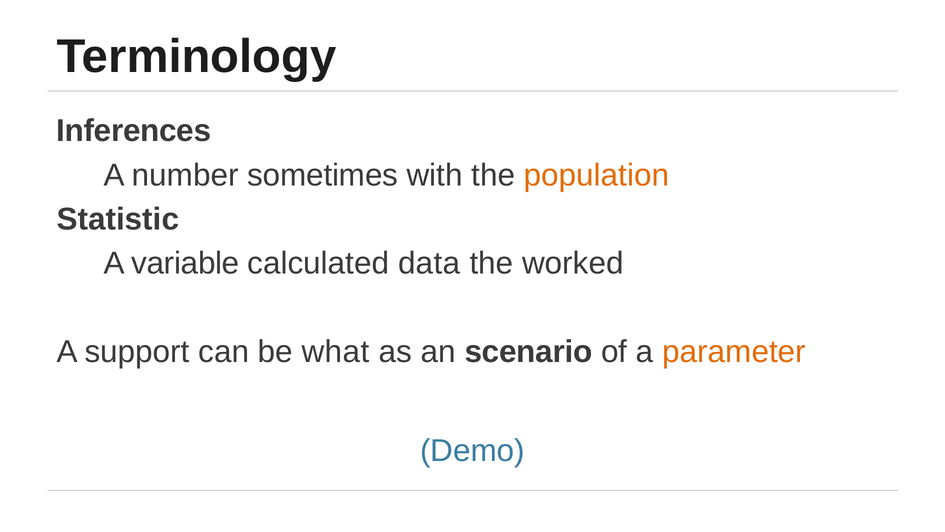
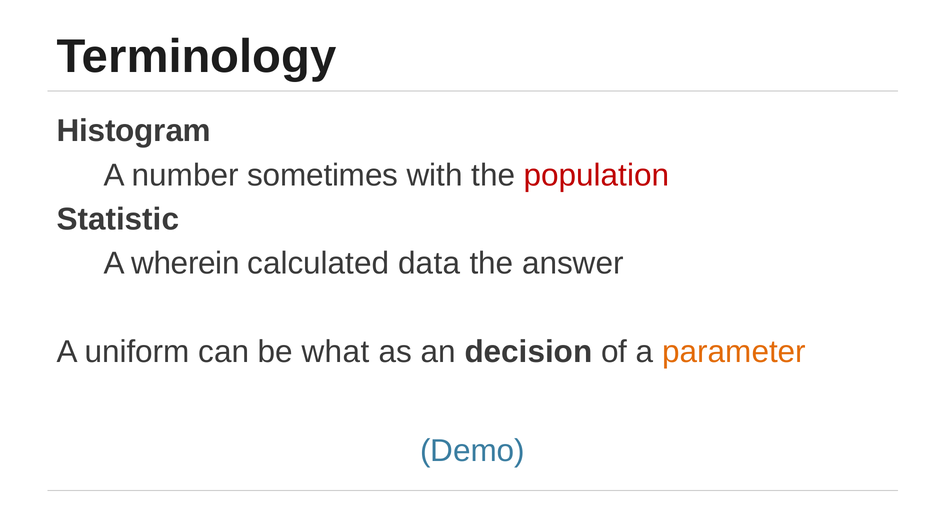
Inferences: Inferences -> Histogram
population colour: orange -> red
variable: variable -> wherein
worked: worked -> answer
support: support -> uniform
scenario: scenario -> decision
